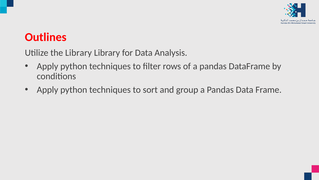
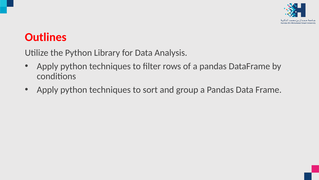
the Library: Library -> Python
